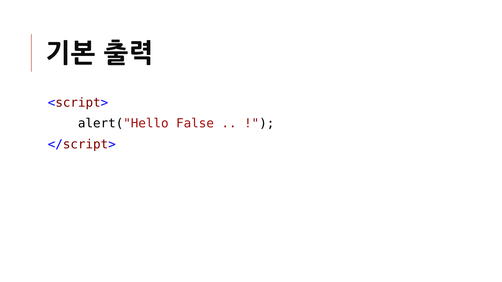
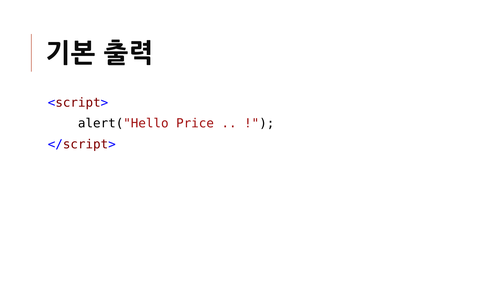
False: False -> Price
